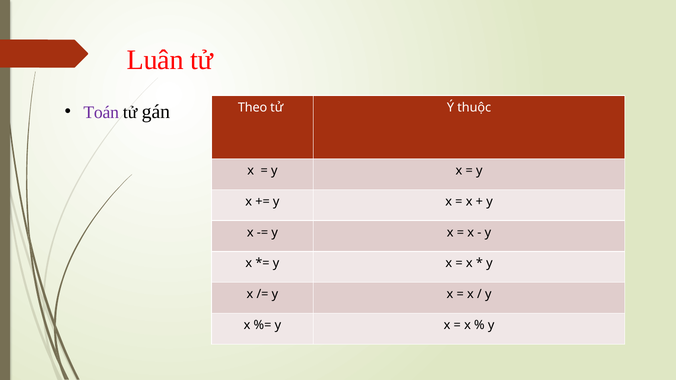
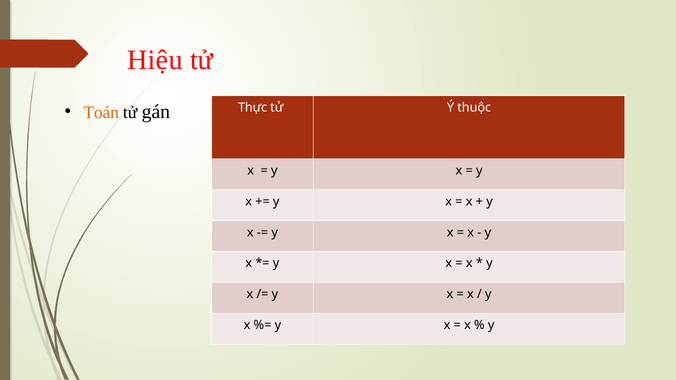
Luân: Luân -> Hiệu
Toán colour: purple -> orange
Theo: Theo -> Thực
